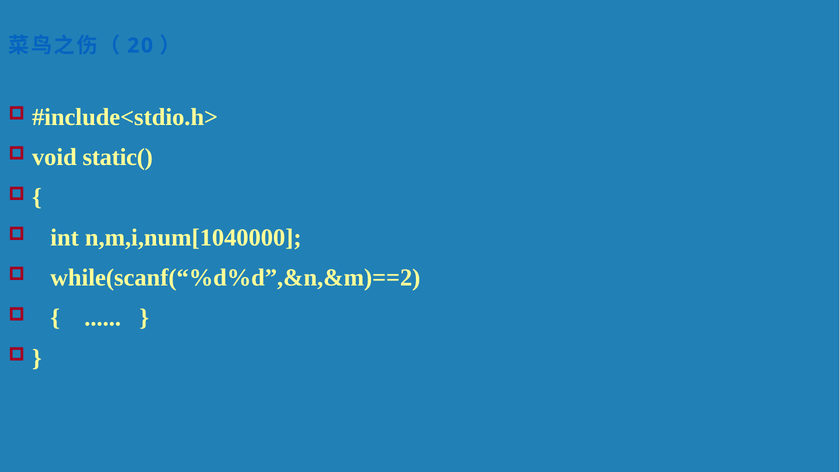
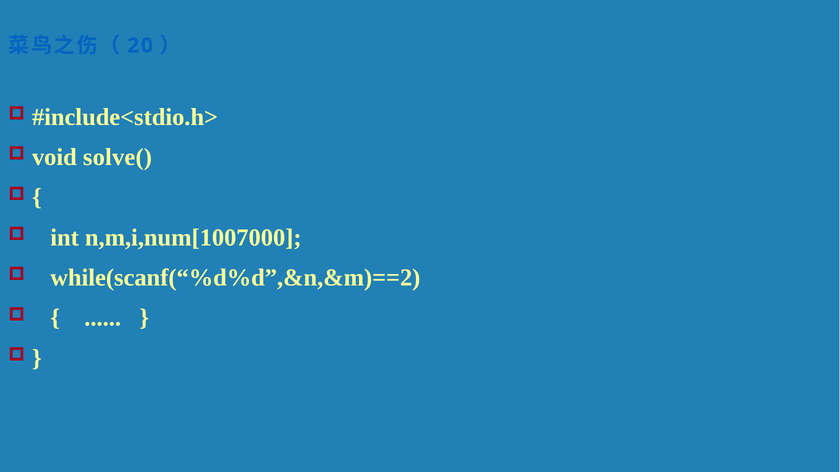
static(: static( -> solve(
n,m,i,num[1040000: n,m,i,num[1040000 -> n,m,i,num[1007000
